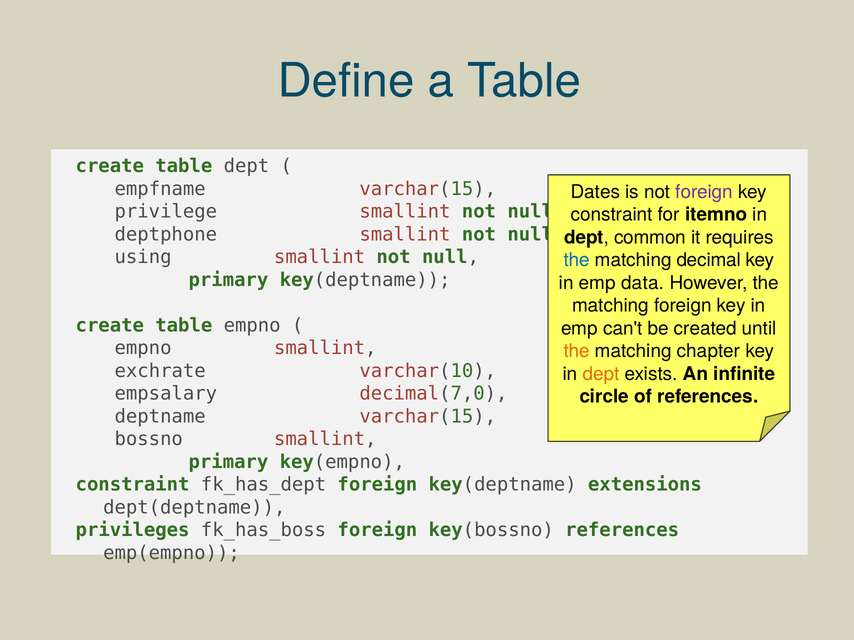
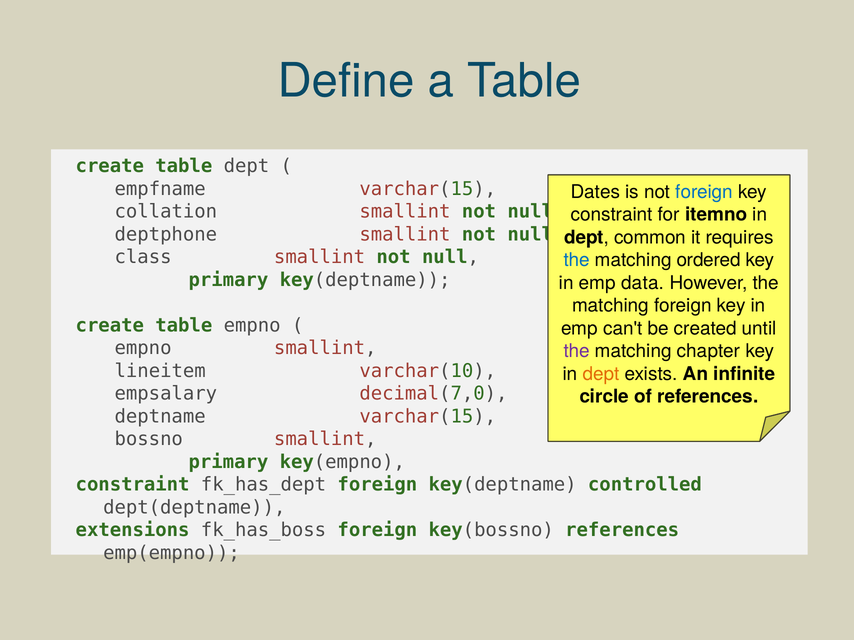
foreign at (704, 192) colour: purple -> blue
privilege: privilege -> collation
using: using -> class
decimal: decimal -> ordered
the at (577, 351) colour: orange -> purple
exchrate: exchrate -> lineitem
extensions: extensions -> controlled
privileges: privileges -> extensions
